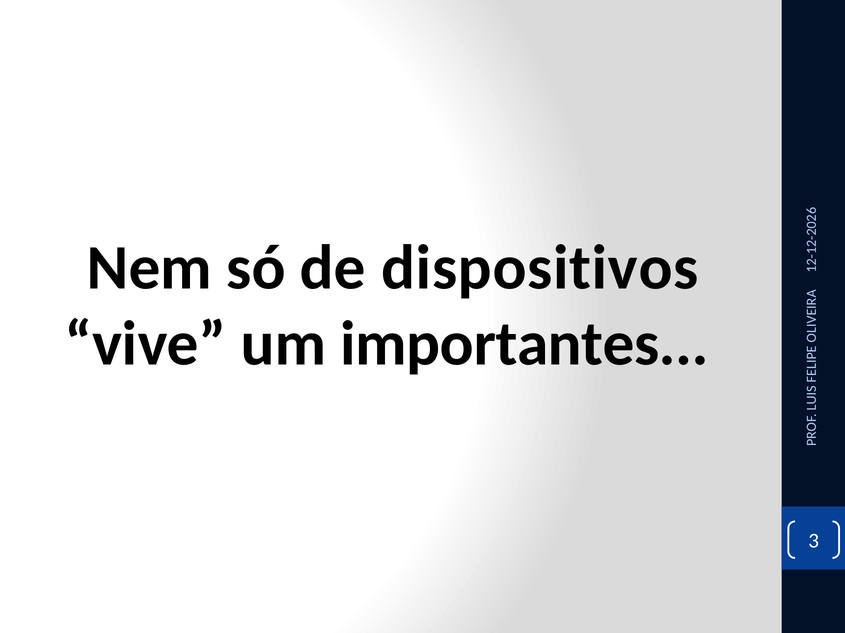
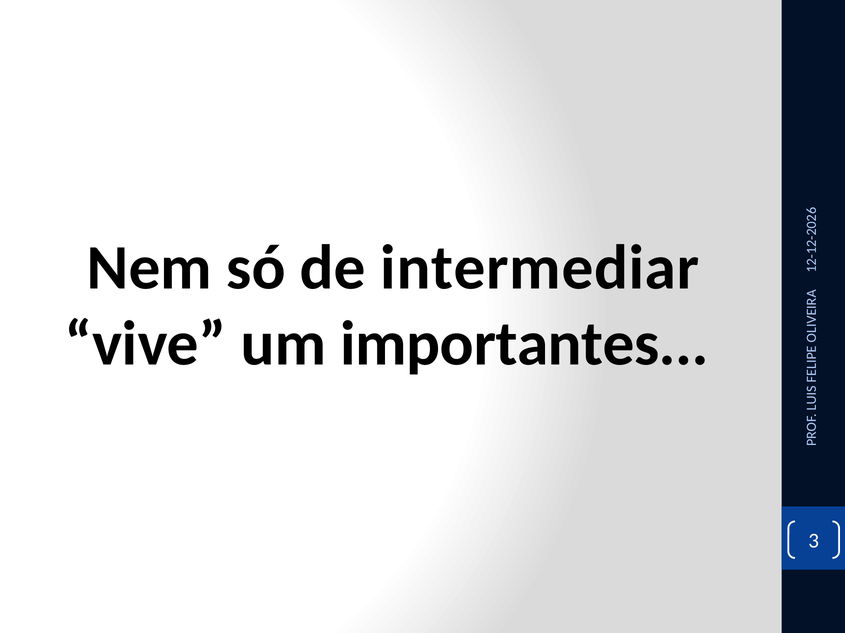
dispositivos: dispositivos -> intermediar
